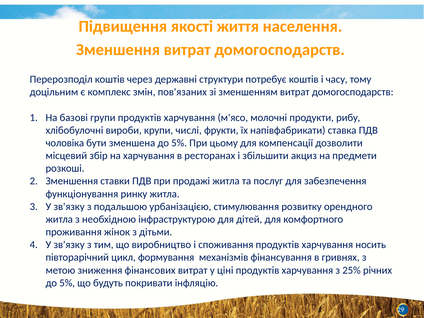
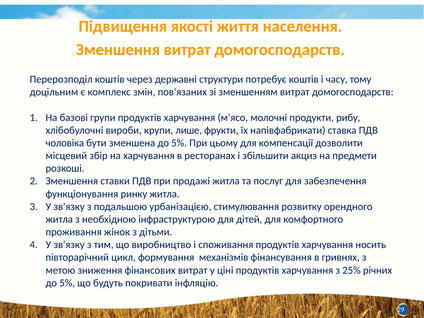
числі: числі -> лише
